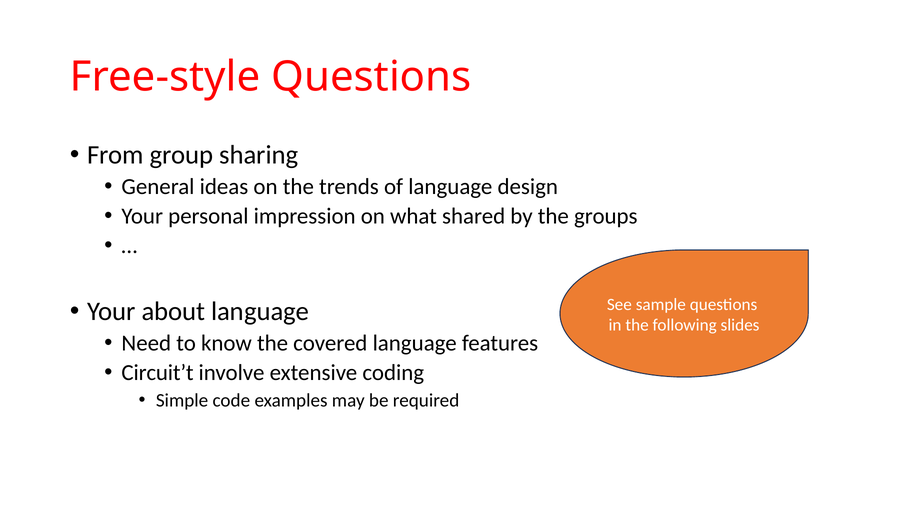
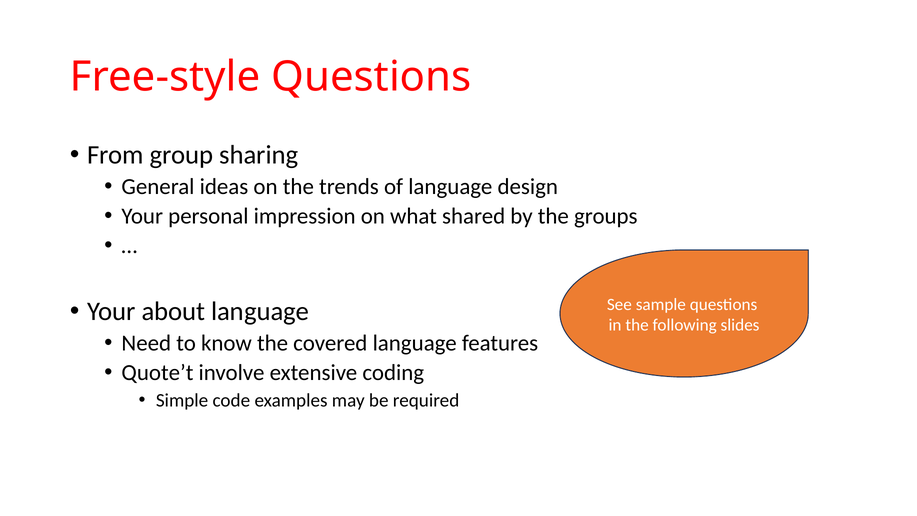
Circuit’t: Circuit’t -> Quote’t
